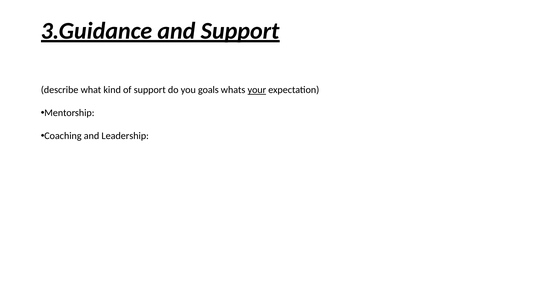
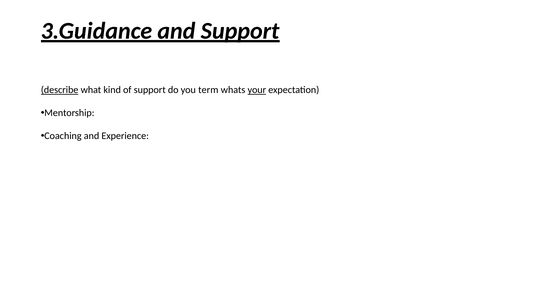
describe underline: none -> present
goals: goals -> term
Leadership: Leadership -> Experience
